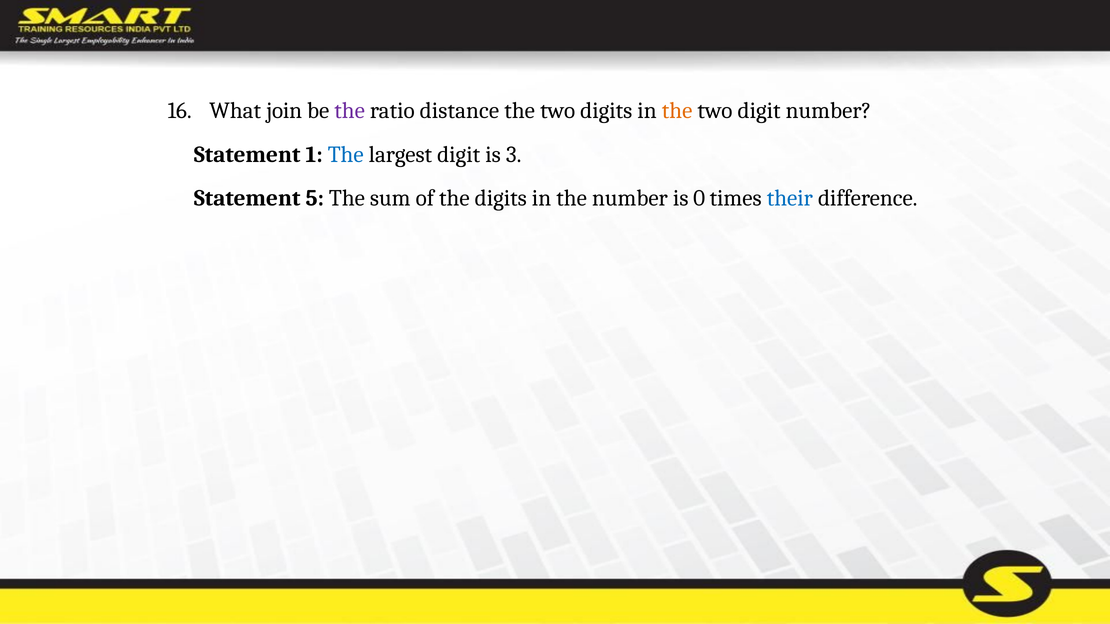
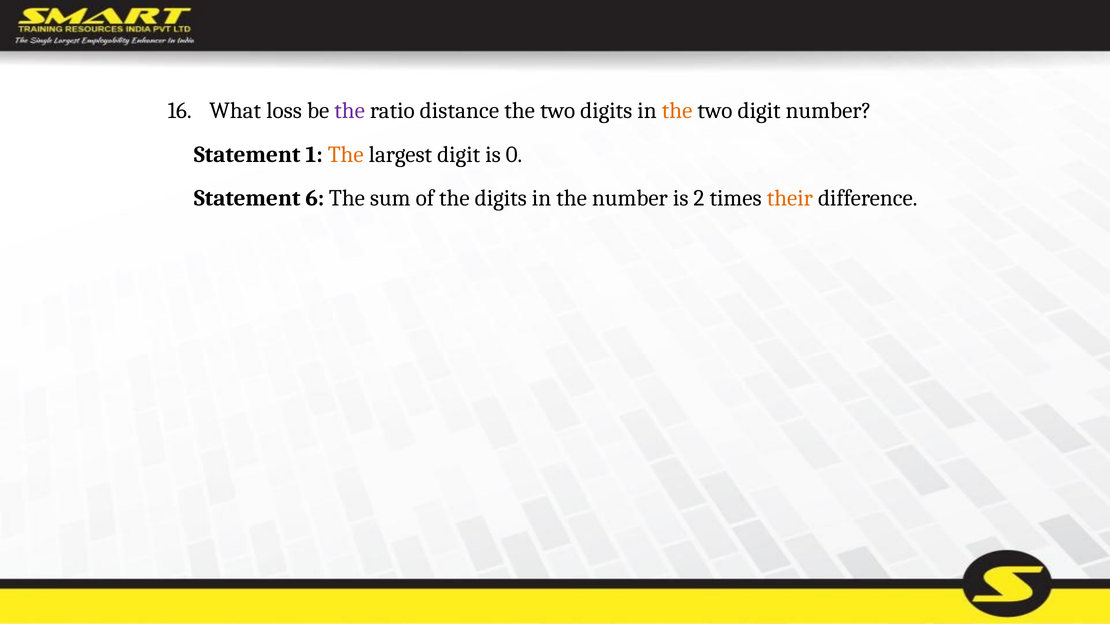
join: join -> loss
The at (346, 154) colour: blue -> orange
3: 3 -> 0
5: 5 -> 6
0: 0 -> 2
their colour: blue -> orange
